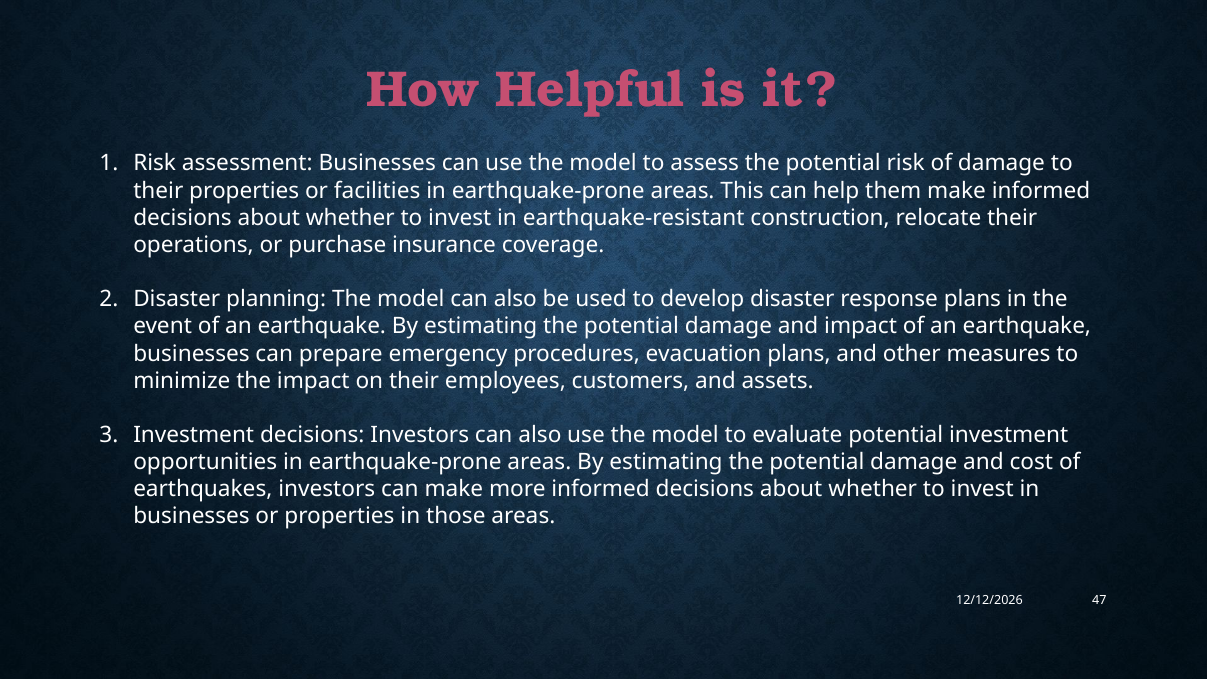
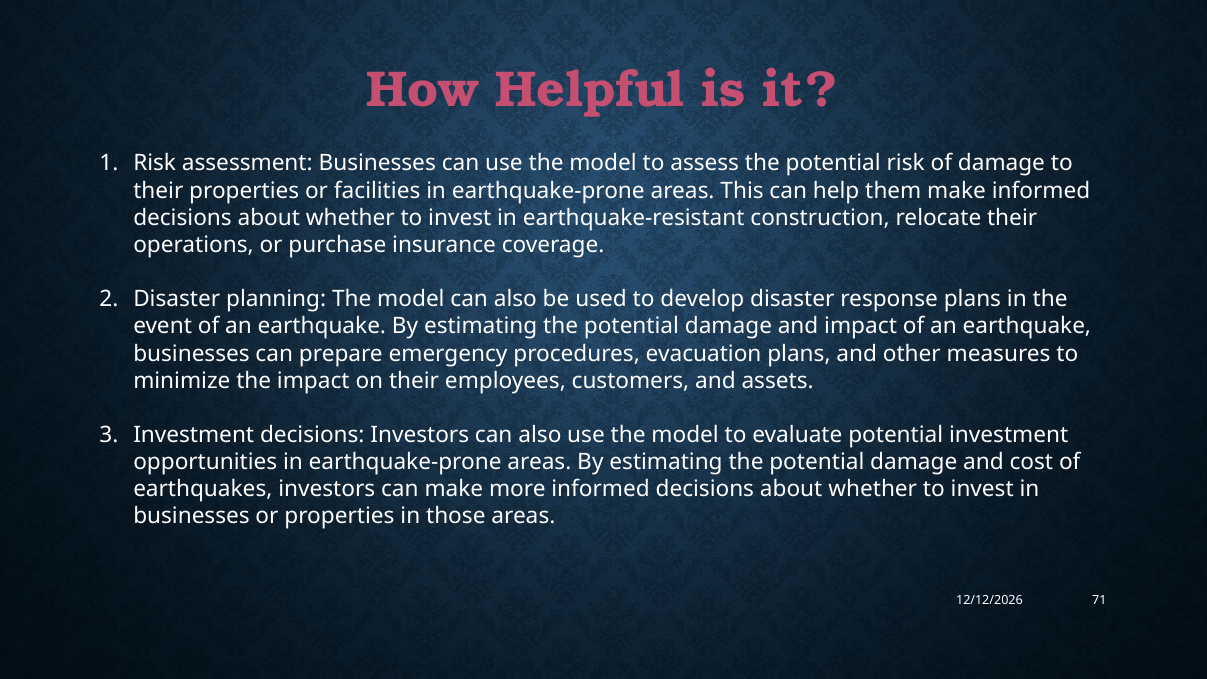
47: 47 -> 71
